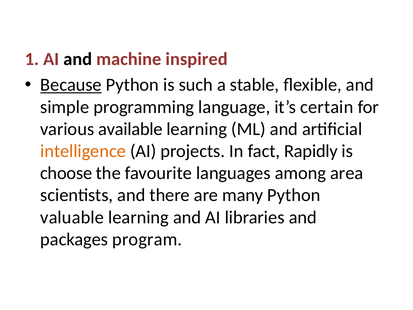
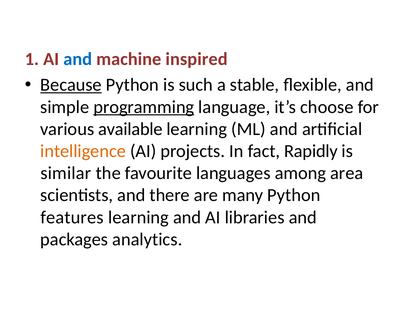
and at (78, 59) colour: black -> blue
programming underline: none -> present
certain: certain -> choose
choose: choose -> similar
valuable: valuable -> features
program: program -> analytics
